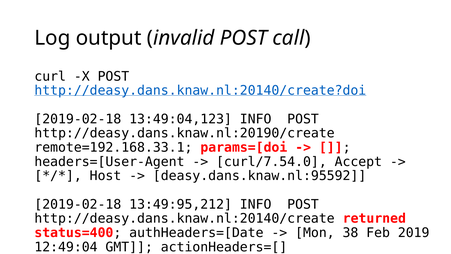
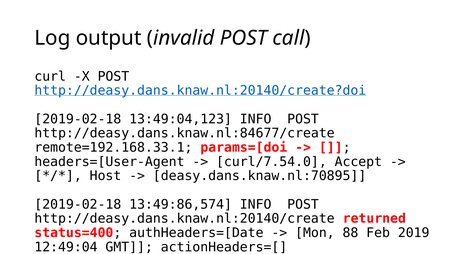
http://deasy.dans.knaw.nl:20190/create: http://deasy.dans.knaw.nl:20190/create -> http://deasy.dans.knaw.nl:84677/create
deasy.dans.knaw.nl:95592: deasy.dans.knaw.nl:95592 -> deasy.dans.knaw.nl:70895
13:49:95,212: 13:49:95,212 -> 13:49:86,574
38: 38 -> 88
